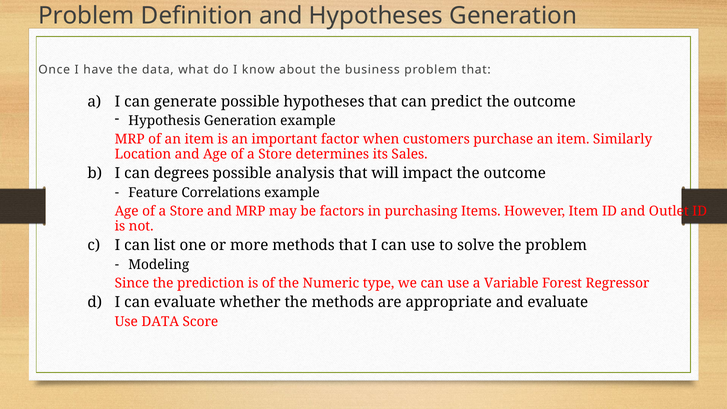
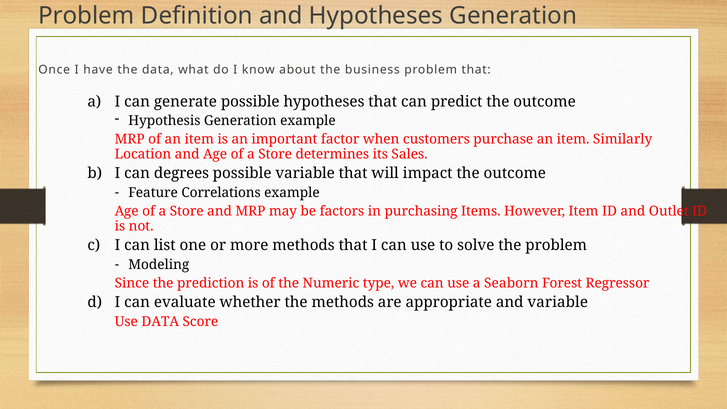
possible analysis: analysis -> variable
Variable: Variable -> Seaborn
and evaluate: evaluate -> variable
